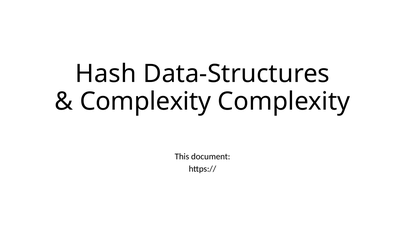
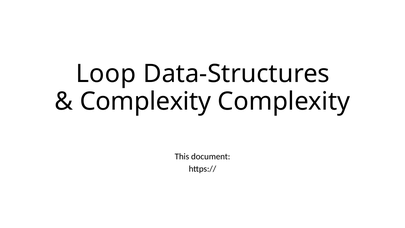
Hash: Hash -> Loop
